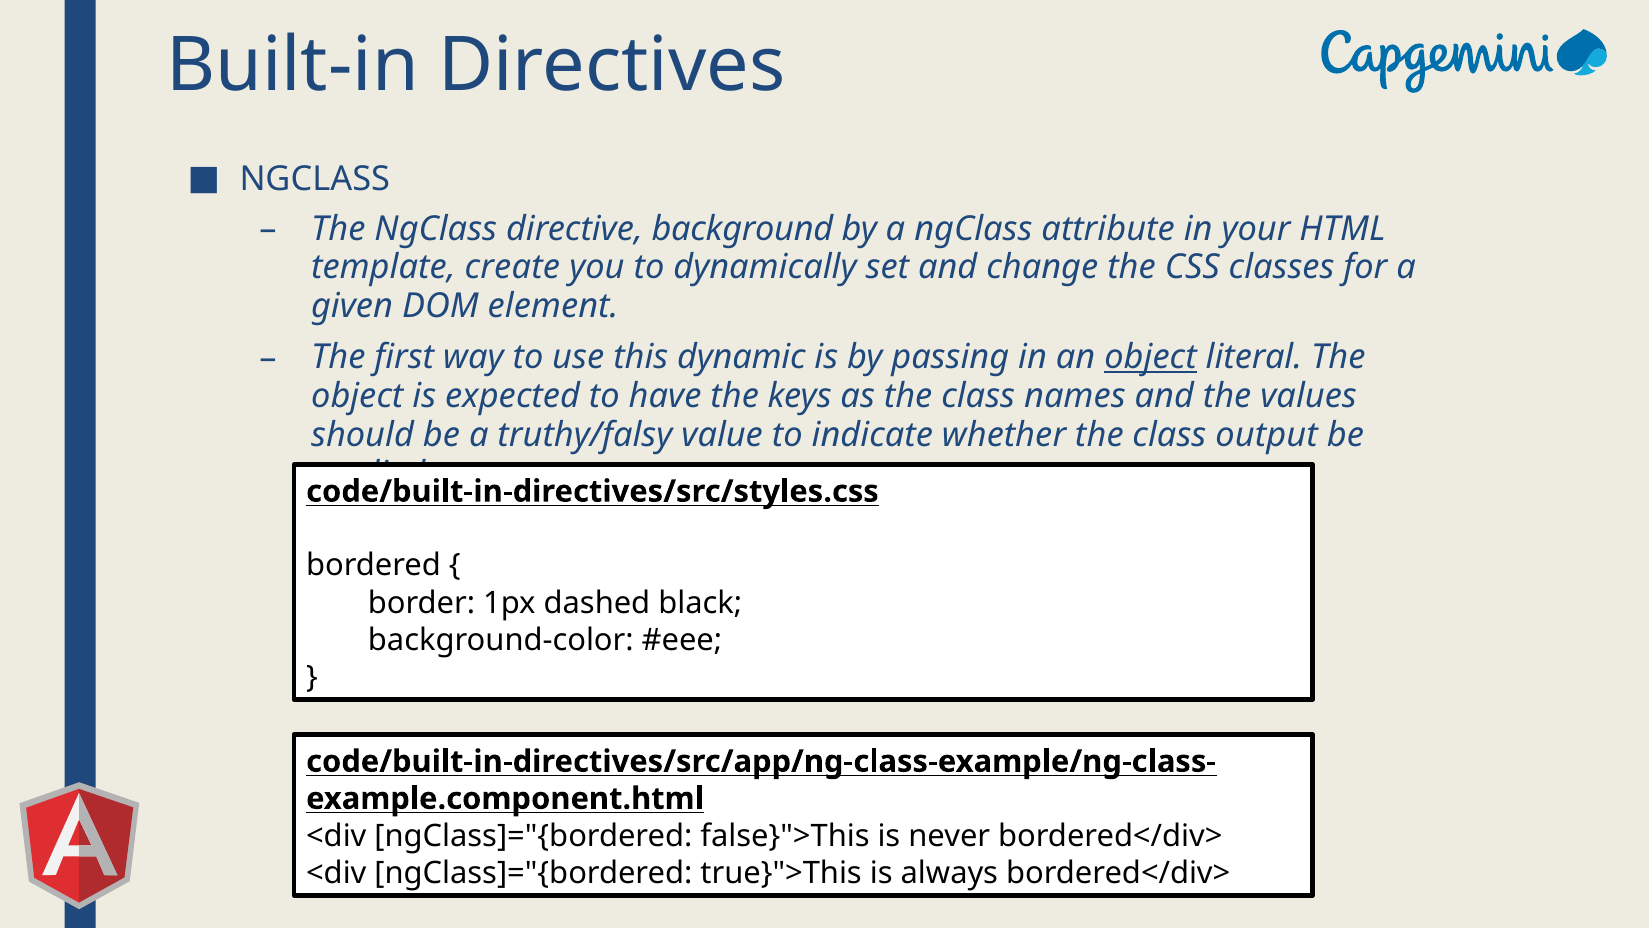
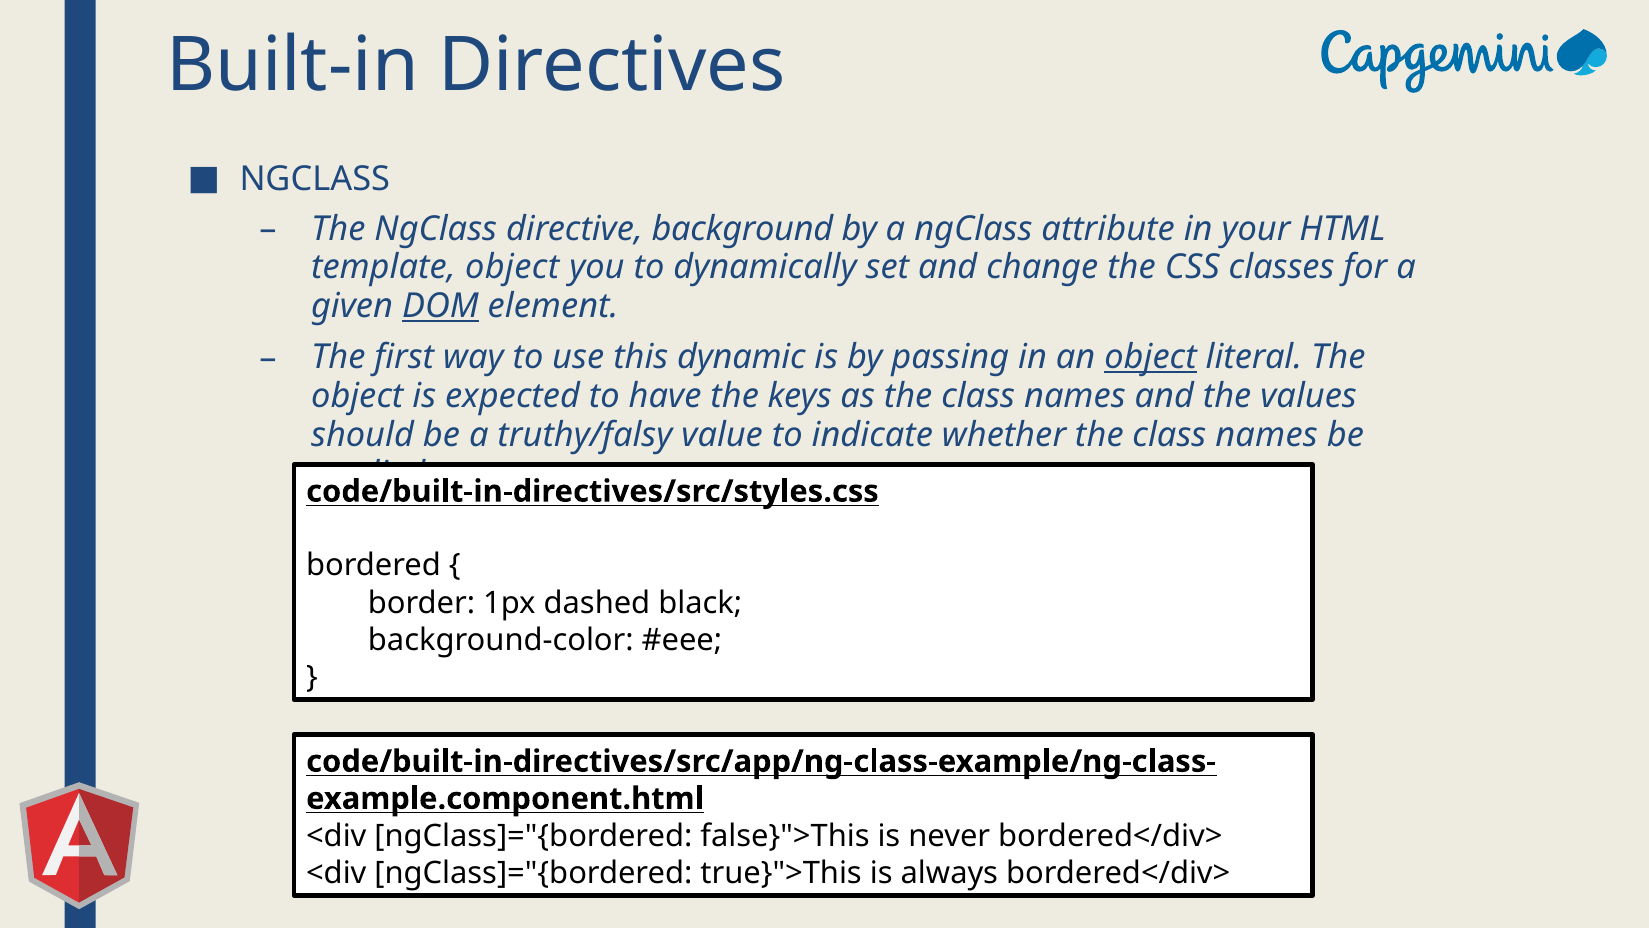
template create: create -> object
DOM underline: none -> present
whether the class output: output -> names
